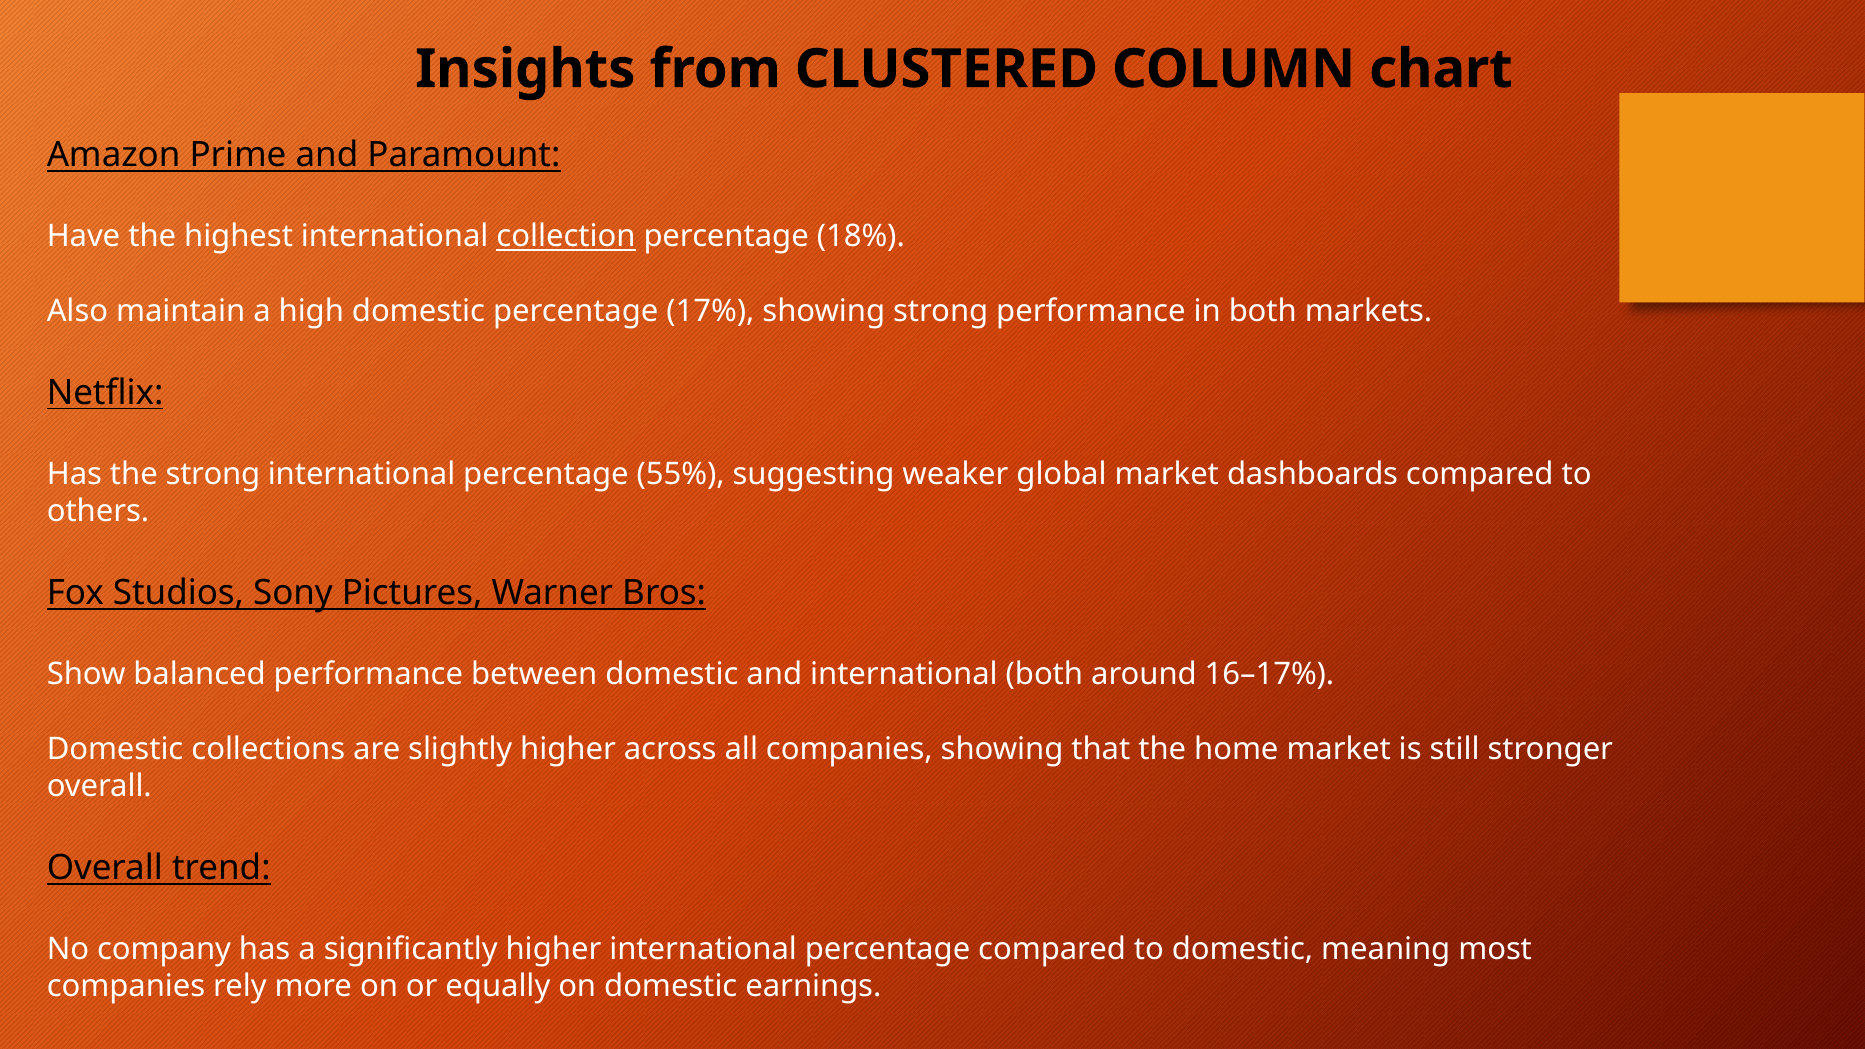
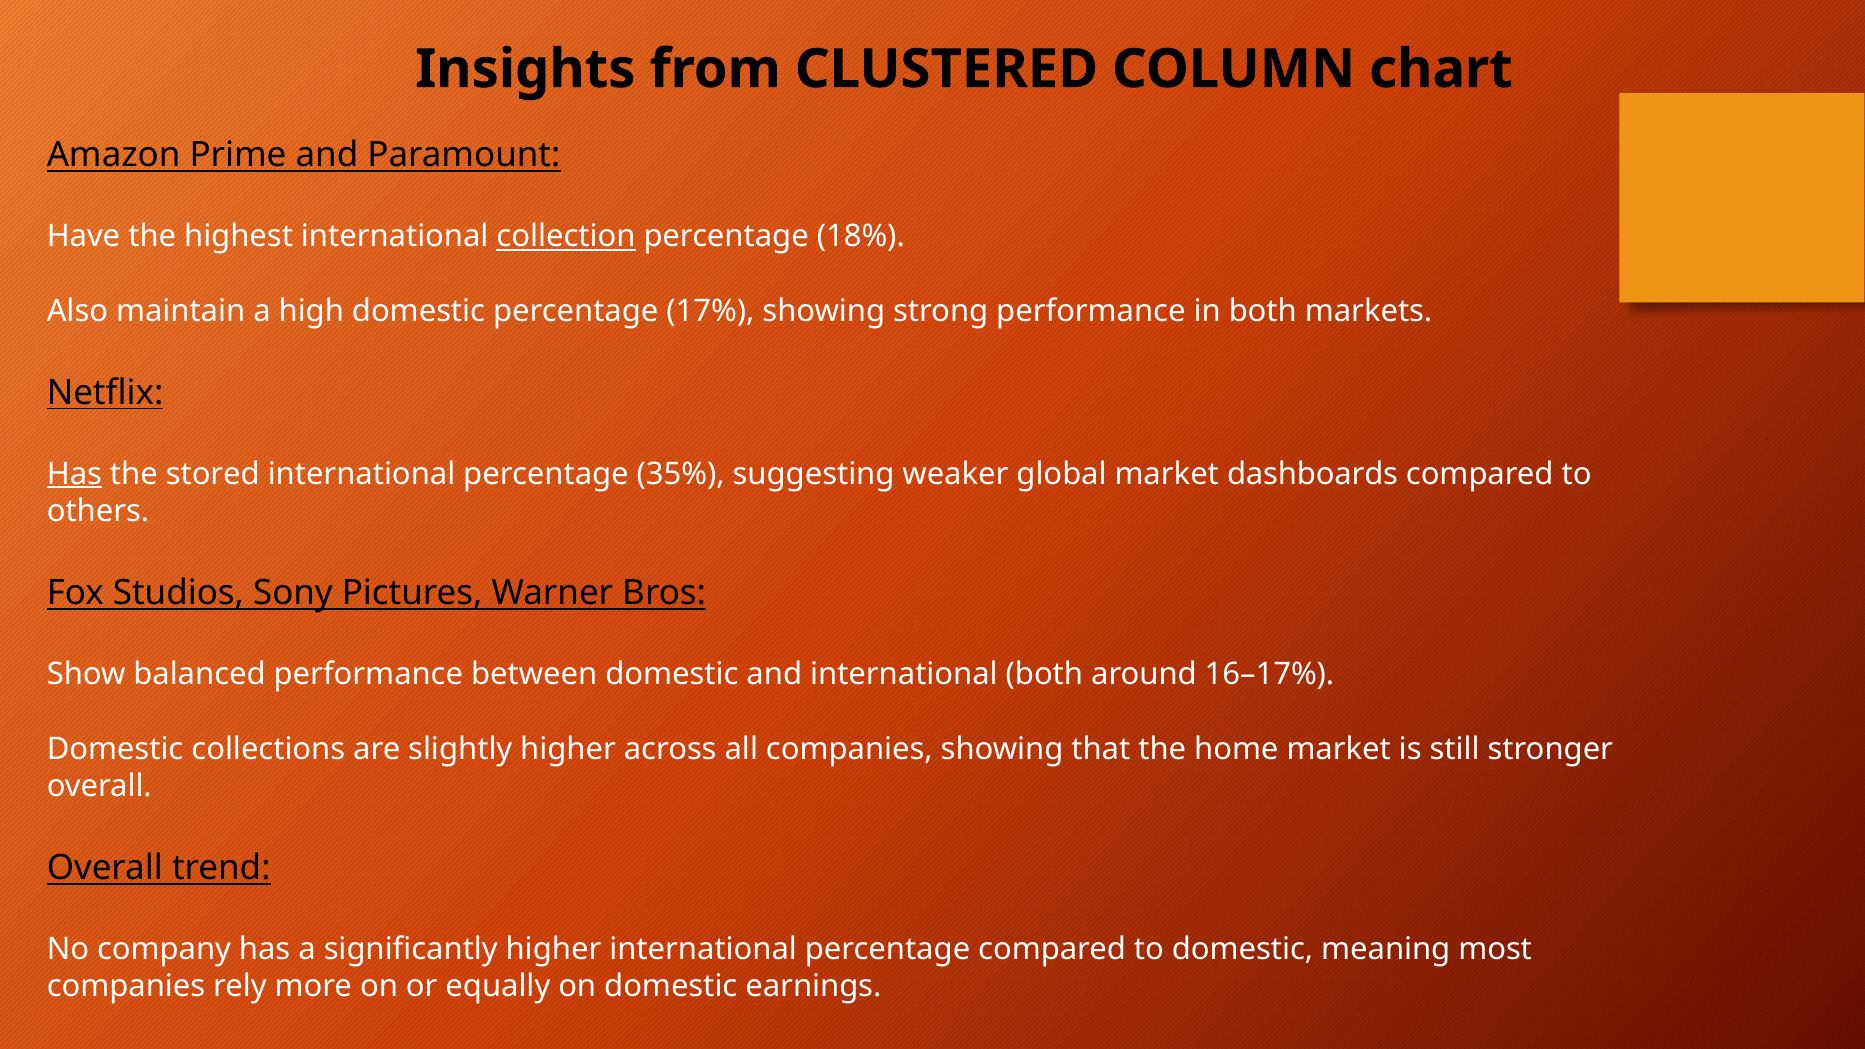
Has at (74, 474) underline: none -> present
the strong: strong -> stored
55%: 55% -> 35%
